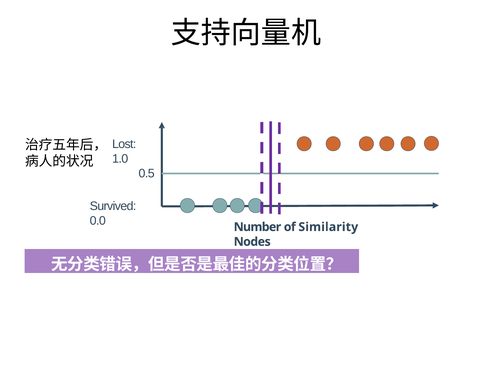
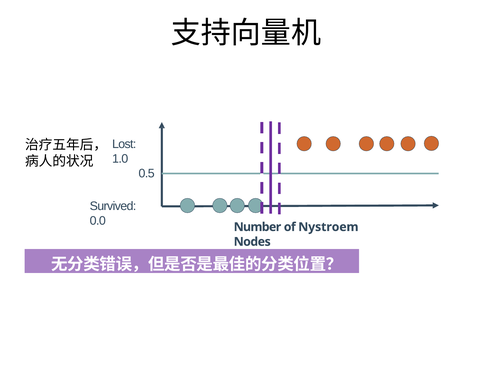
Similarity: Similarity -> Nystroem
